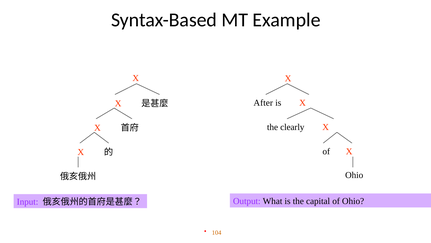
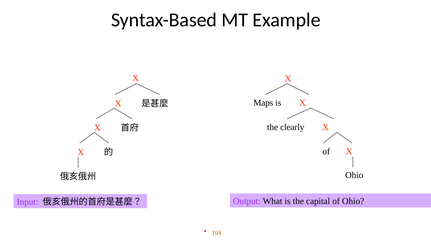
After: After -> Maps
